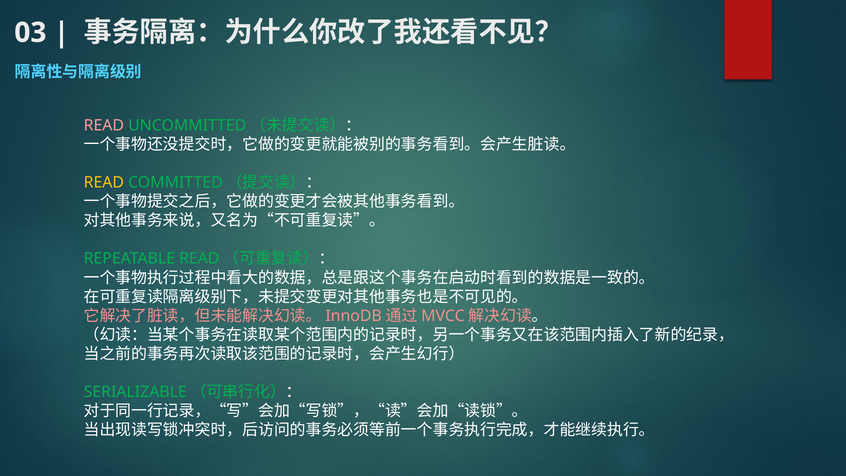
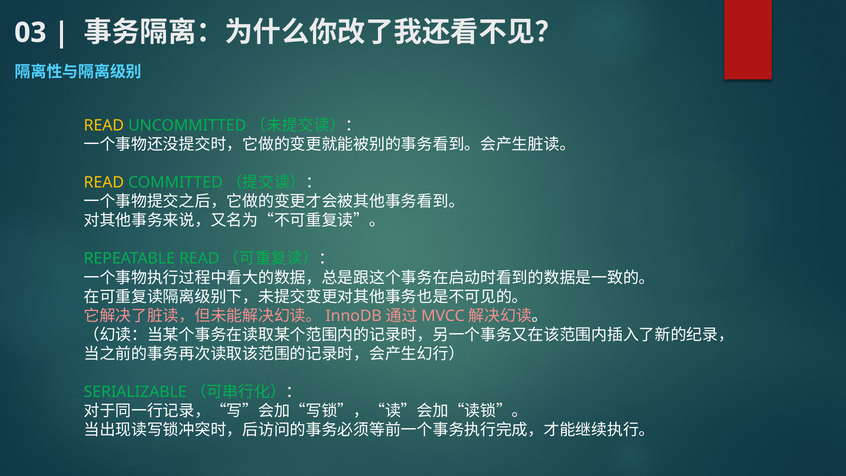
READ at (104, 125) colour: pink -> yellow
